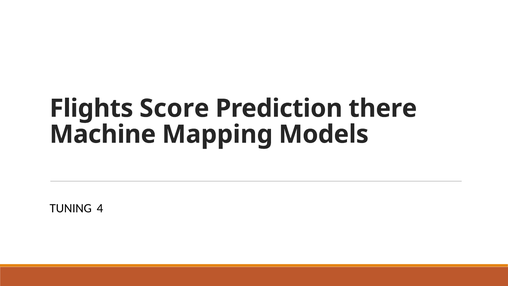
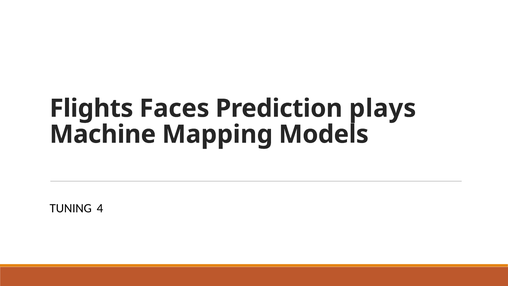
Score: Score -> Faces
there: there -> plays
